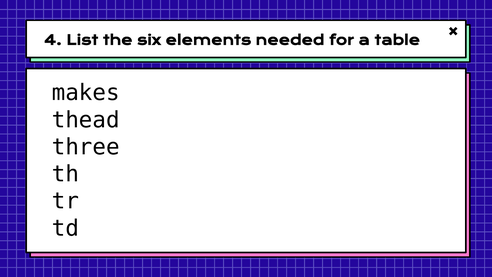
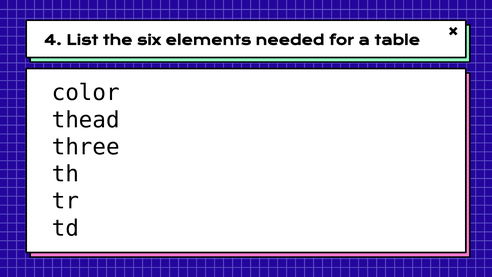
makes: makes -> color
